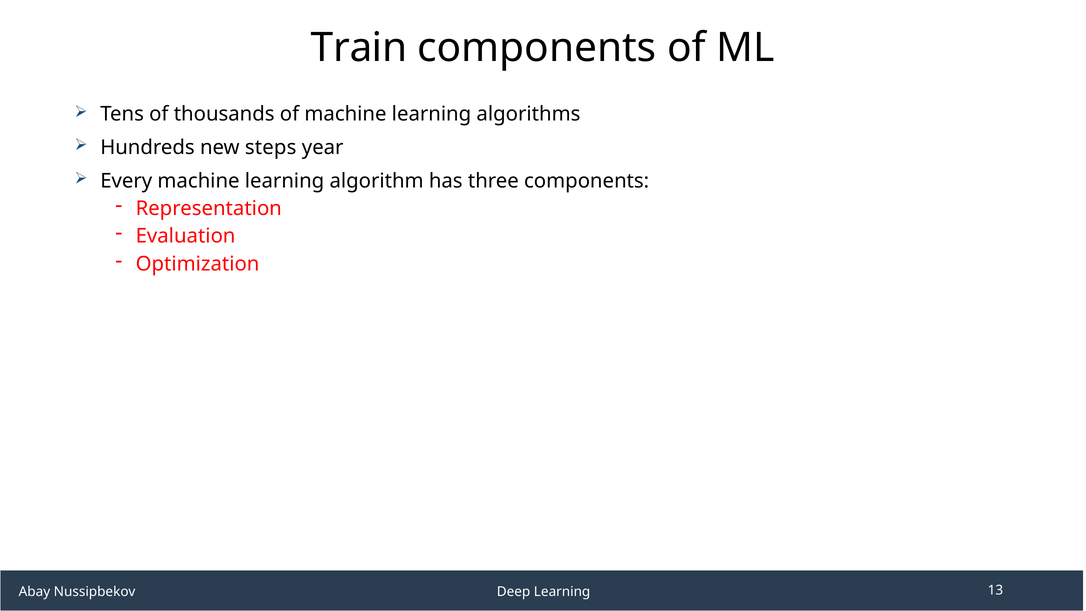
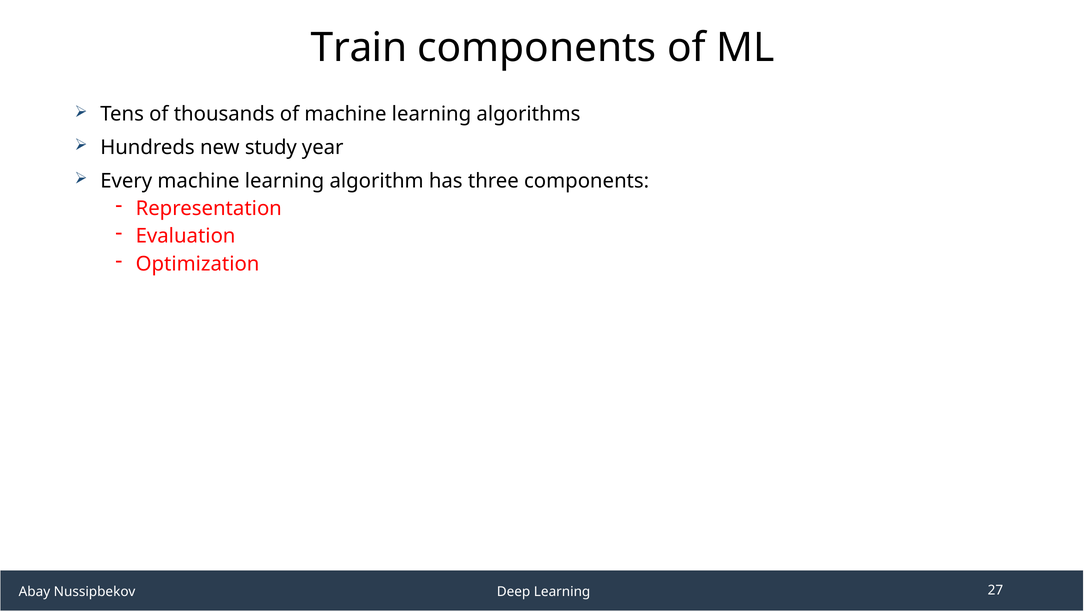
steps: steps -> study
13: 13 -> 27
